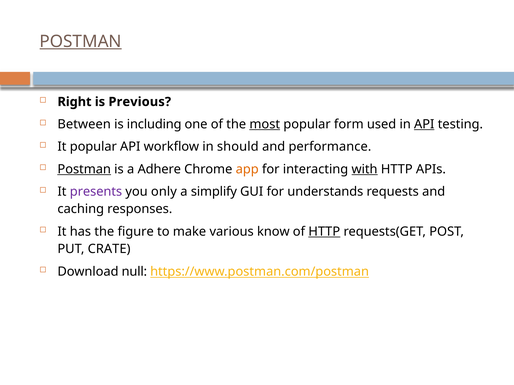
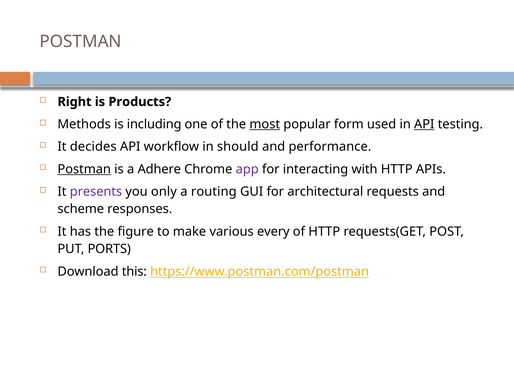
POSTMAN at (81, 42) underline: present -> none
Previous: Previous -> Products
Between: Between -> Methods
It popular: popular -> decides
app colour: orange -> purple
with underline: present -> none
simplify: simplify -> routing
understands: understands -> architectural
caching: caching -> scheme
know: know -> every
HTTP at (324, 232) underline: present -> none
CRATE: CRATE -> PORTS
null: null -> this
